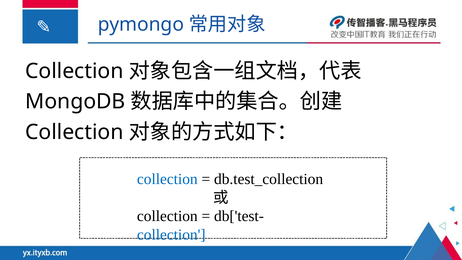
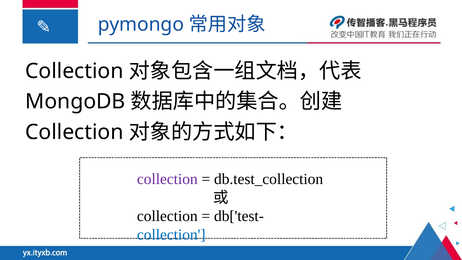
collection at (167, 179) colour: blue -> purple
